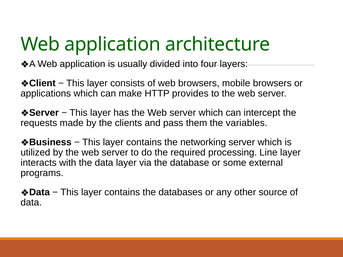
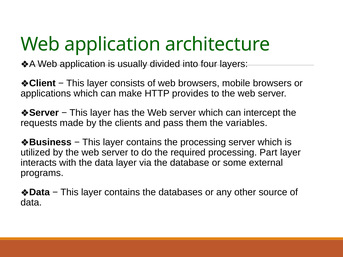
the networking: networking -> processing
Line: Line -> Part
